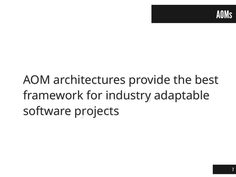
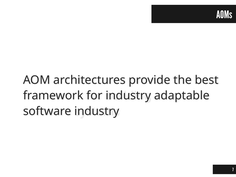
software projects: projects -> industry
